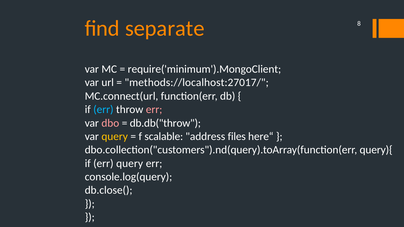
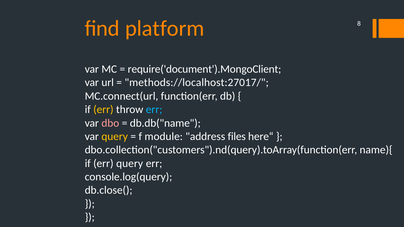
separate: separate -> platform
require('minimum').MongoClient: require('minimum').MongoClient -> require('document').MongoClient
err at (103, 110) colour: light blue -> yellow
err at (154, 110) colour: pink -> light blue
db.db("throw: db.db("throw -> db.db("name
scalable: scalable -> module
query){: query){ -> name){
